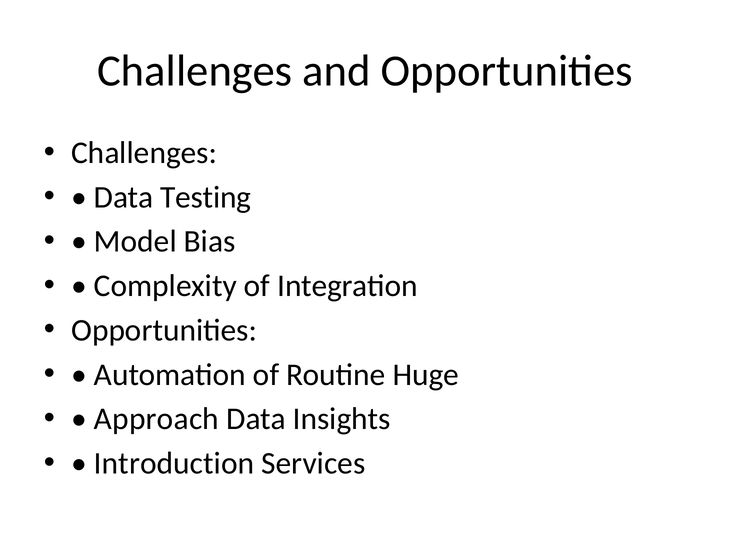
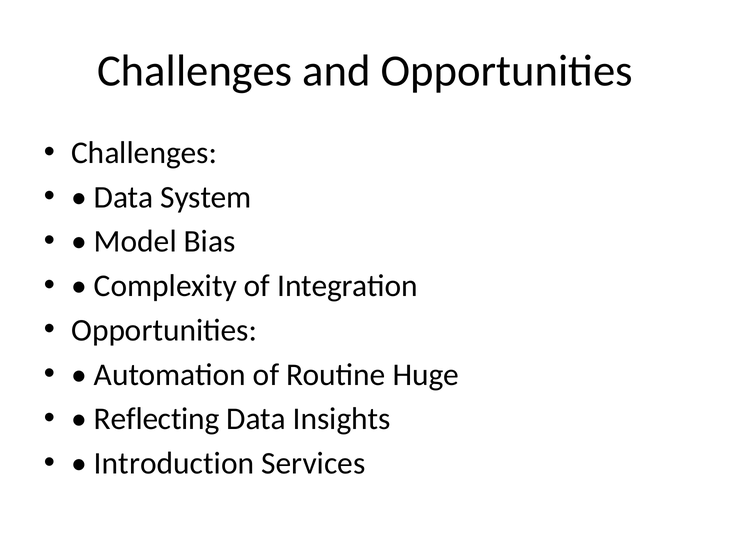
Testing: Testing -> System
Approach: Approach -> Reflecting
